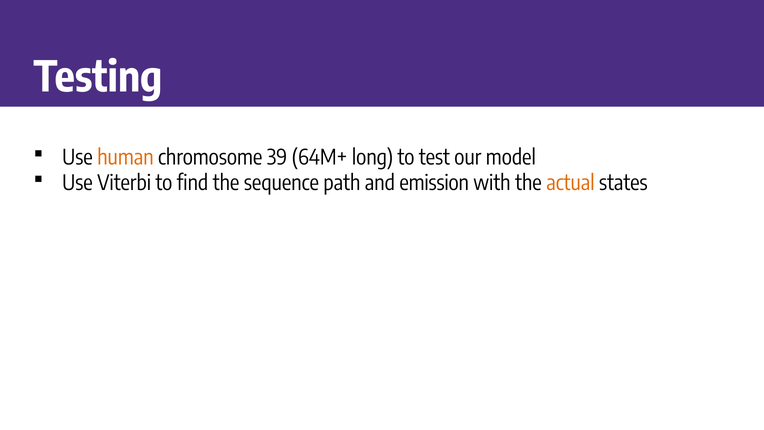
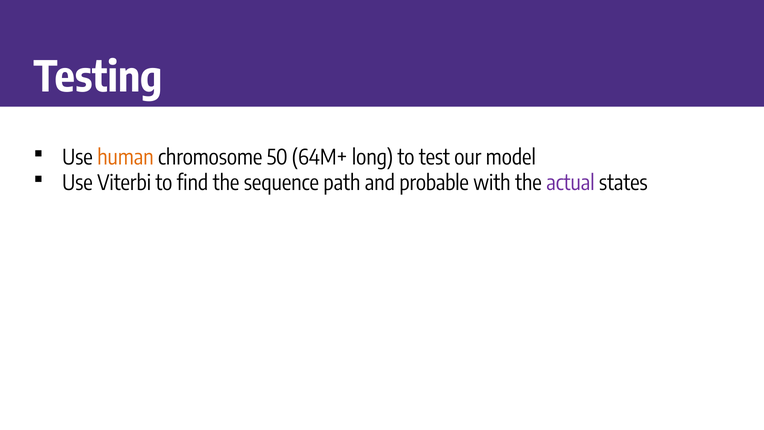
39: 39 -> 50
emission: emission -> probable
actual colour: orange -> purple
